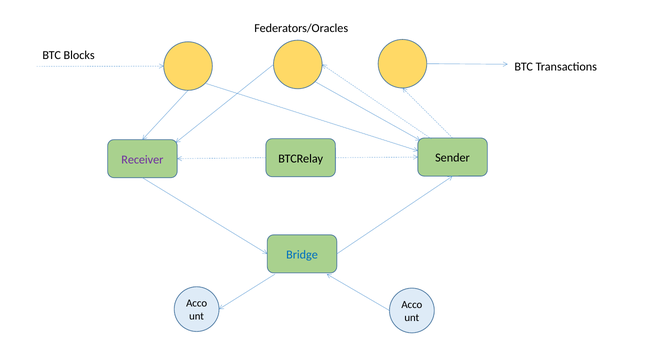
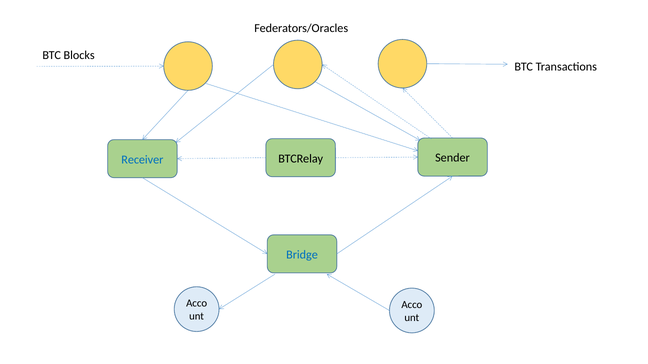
Receiver colour: purple -> blue
